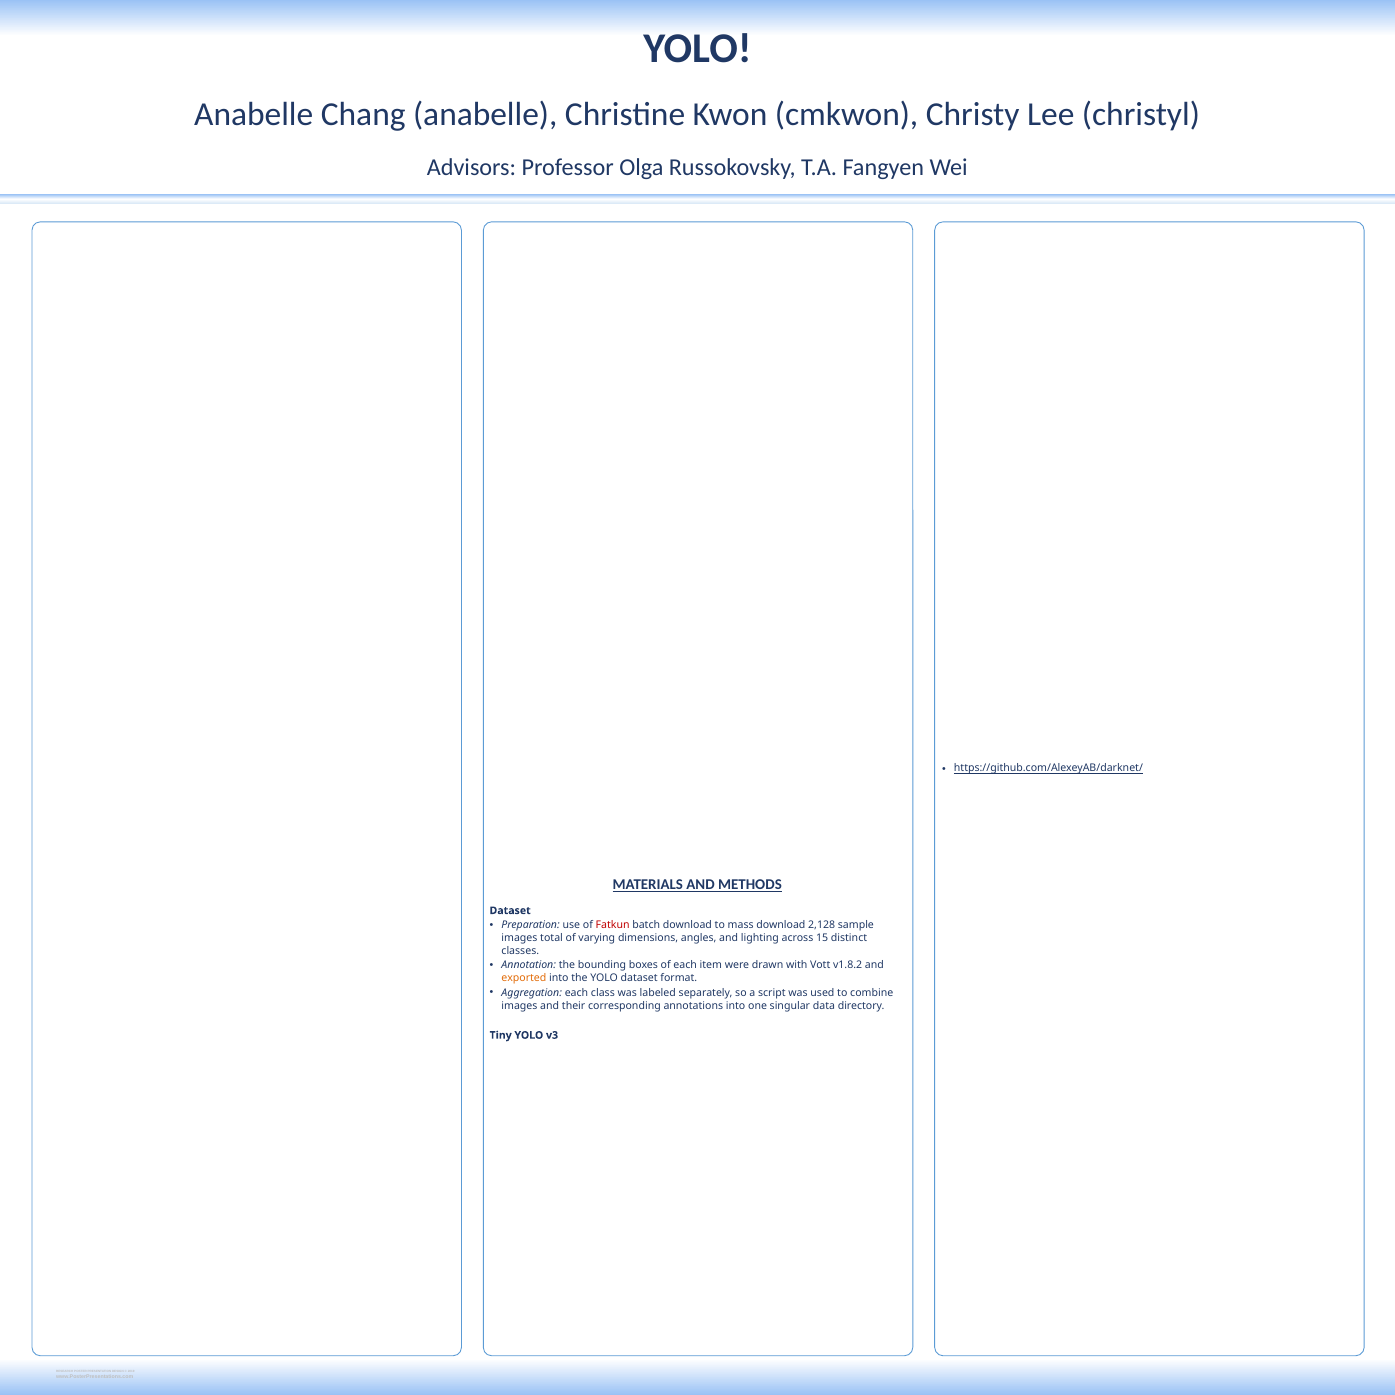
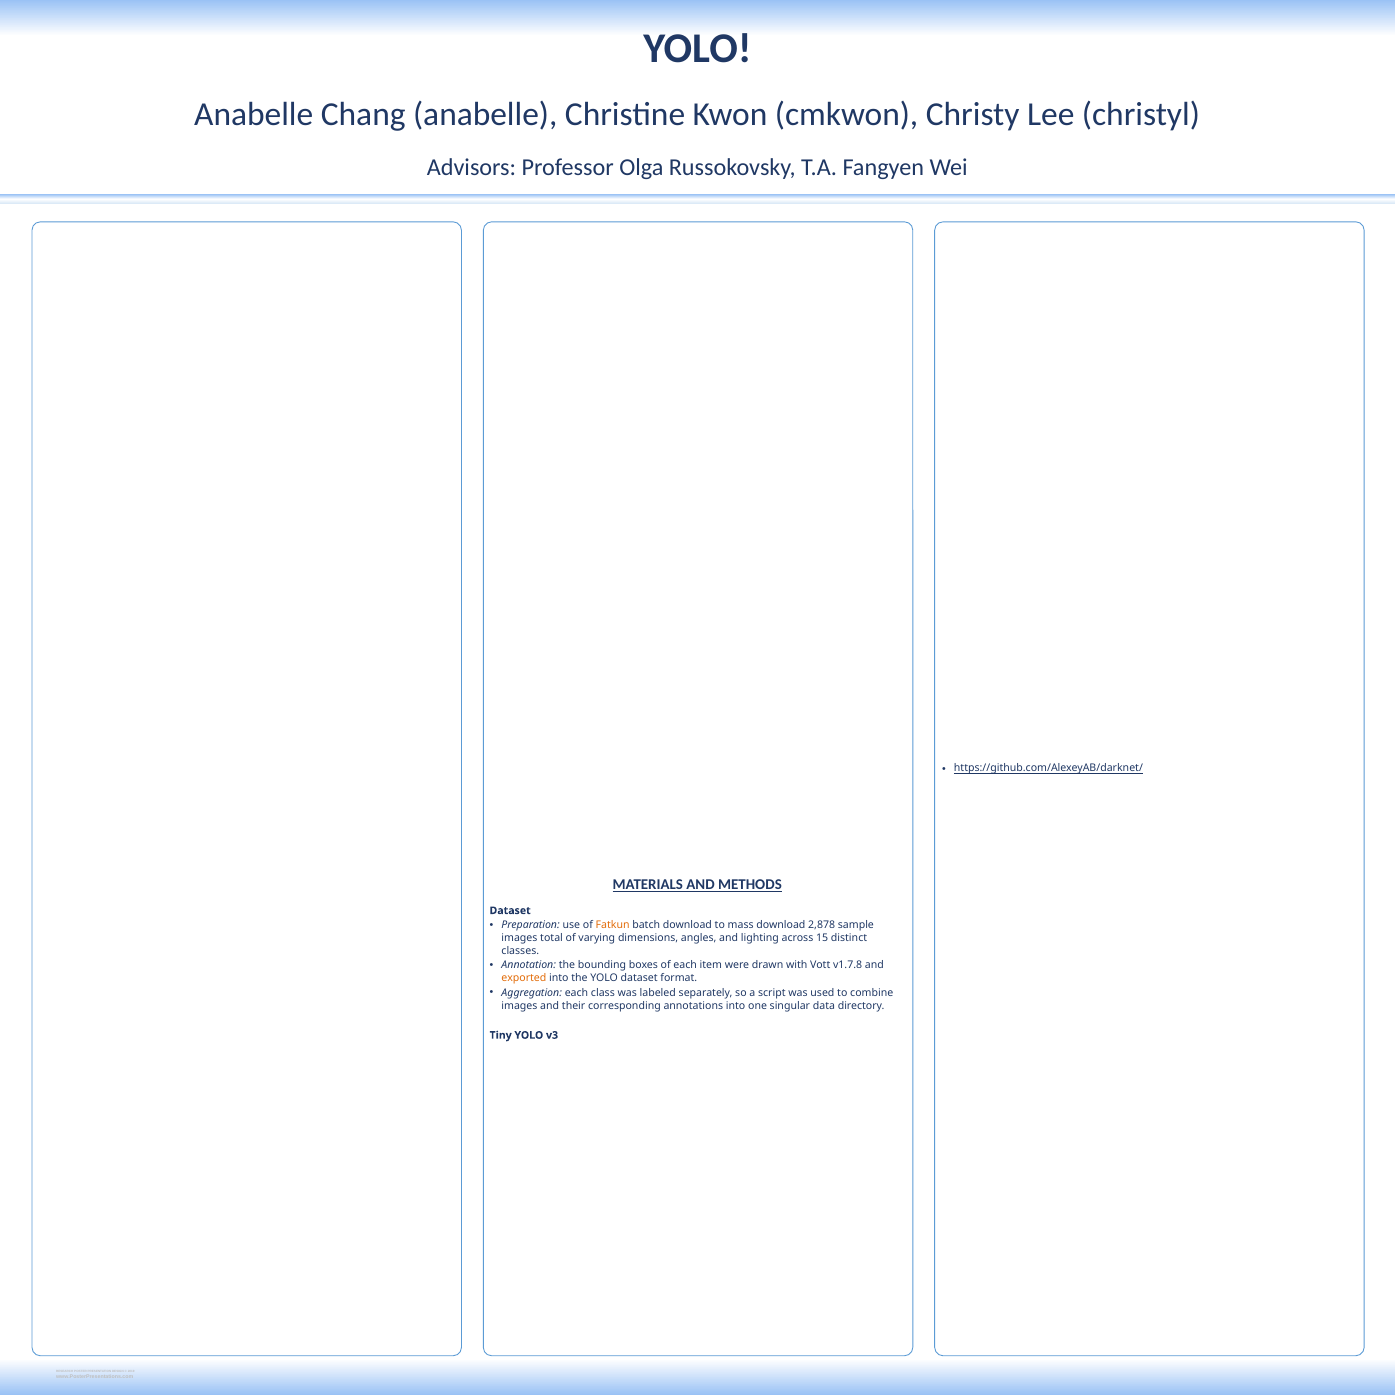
Fatkun colour: red -> orange
2,128: 2,128 -> 2,878
v1.8.2: v1.8.2 -> v1.7.8
